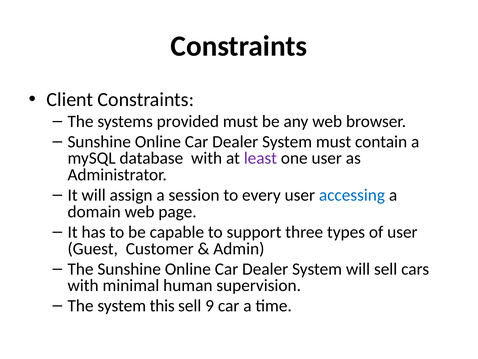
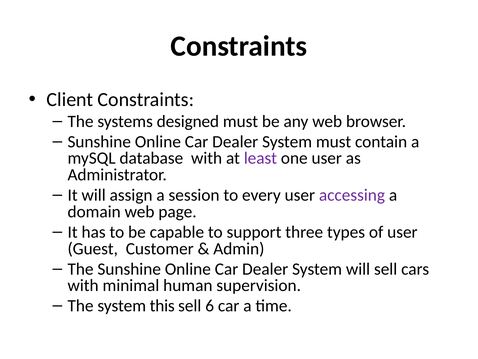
provided: provided -> designed
accessing colour: blue -> purple
9: 9 -> 6
